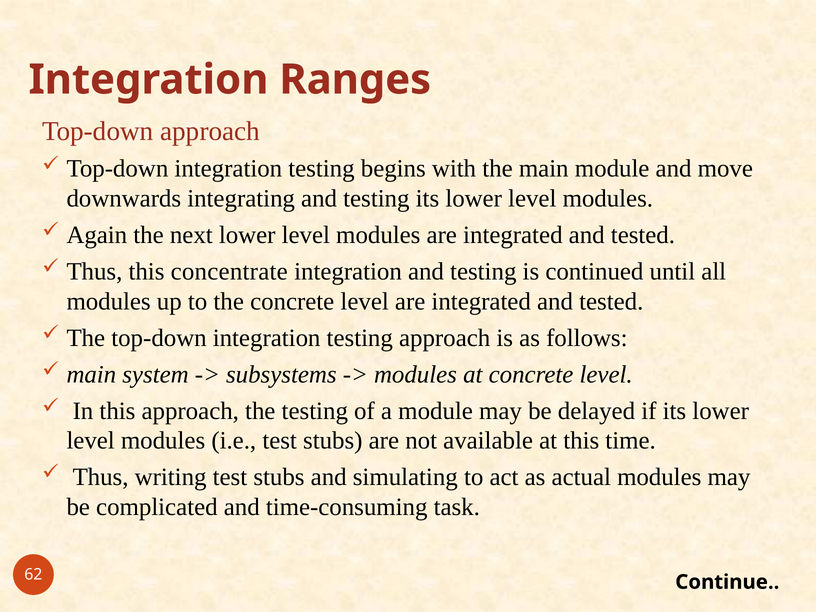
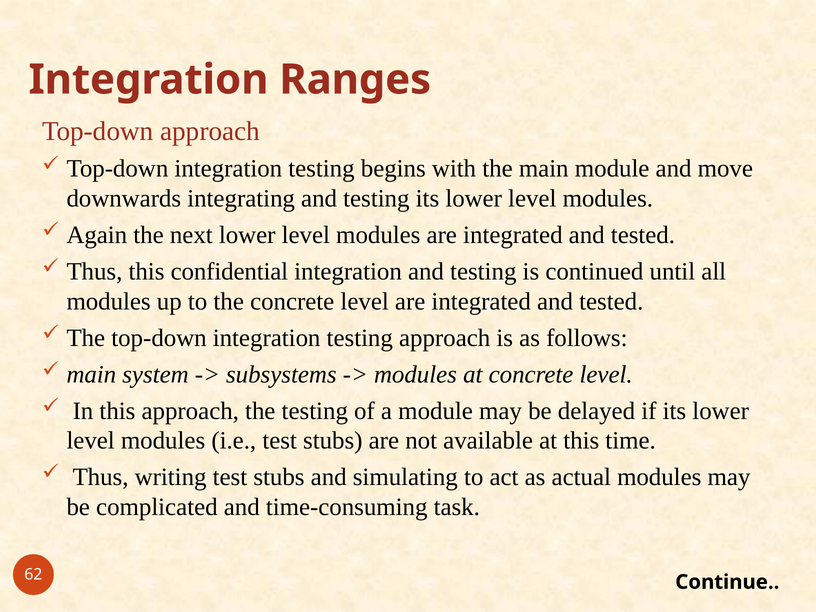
concentrate: concentrate -> confidential
